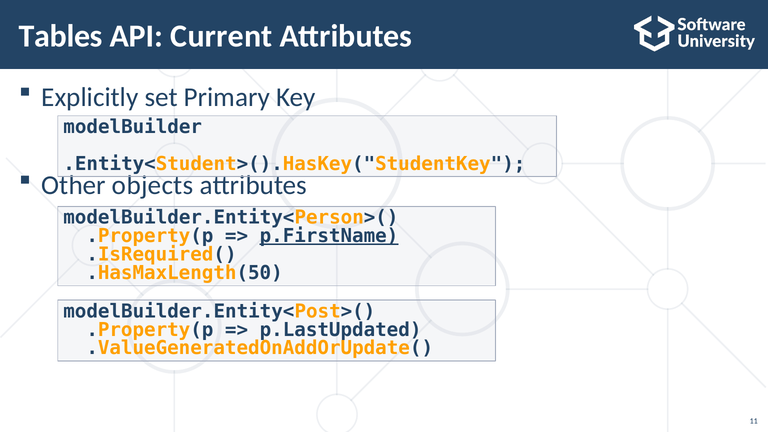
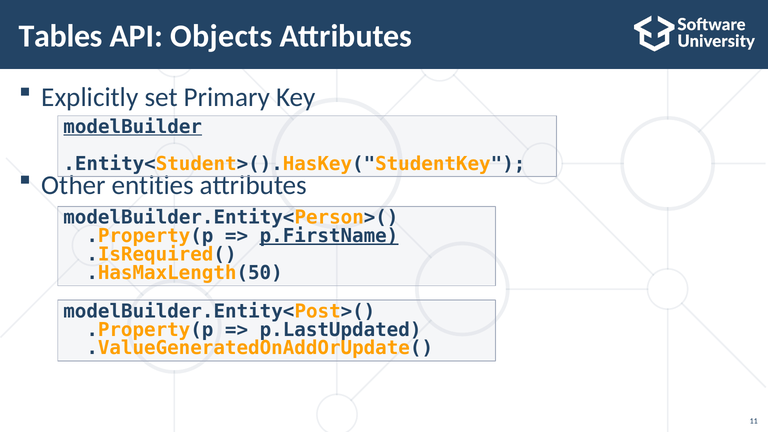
Current: Current -> Objects
modelBuilder underline: none -> present
objects: objects -> entities
